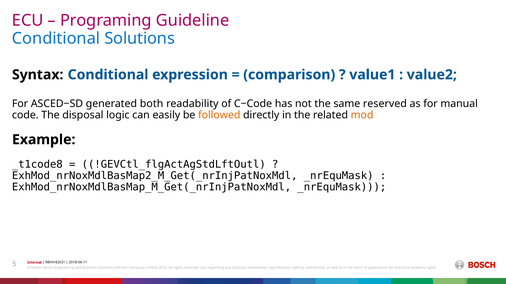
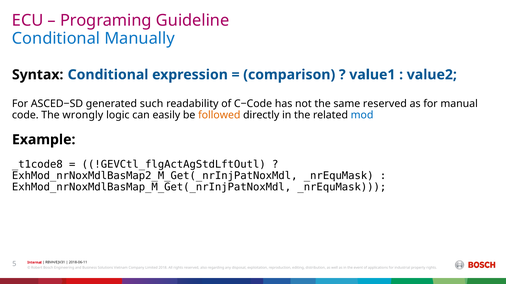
Conditional Solutions: Solutions -> Manually
both: both -> such
The disposal: disposal -> wrongly
mod colour: orange -> blue
